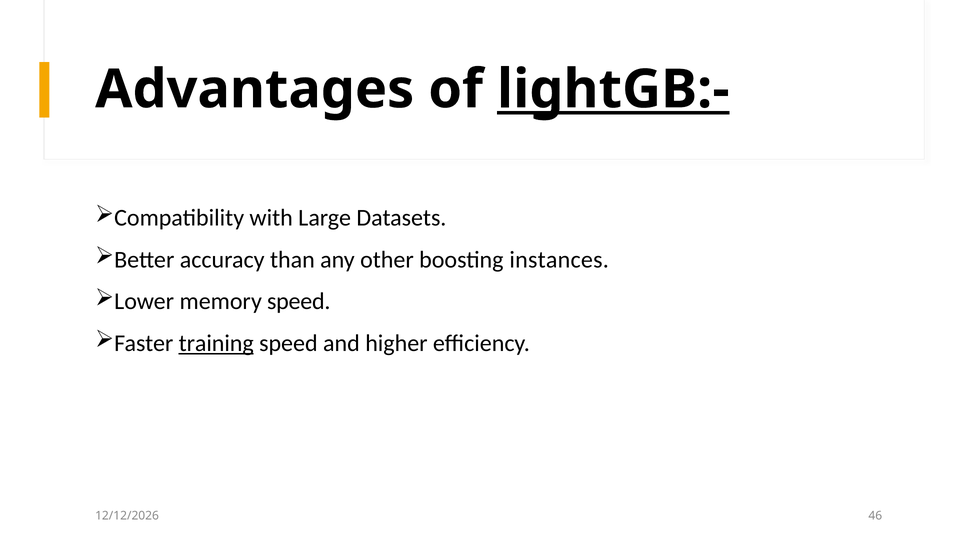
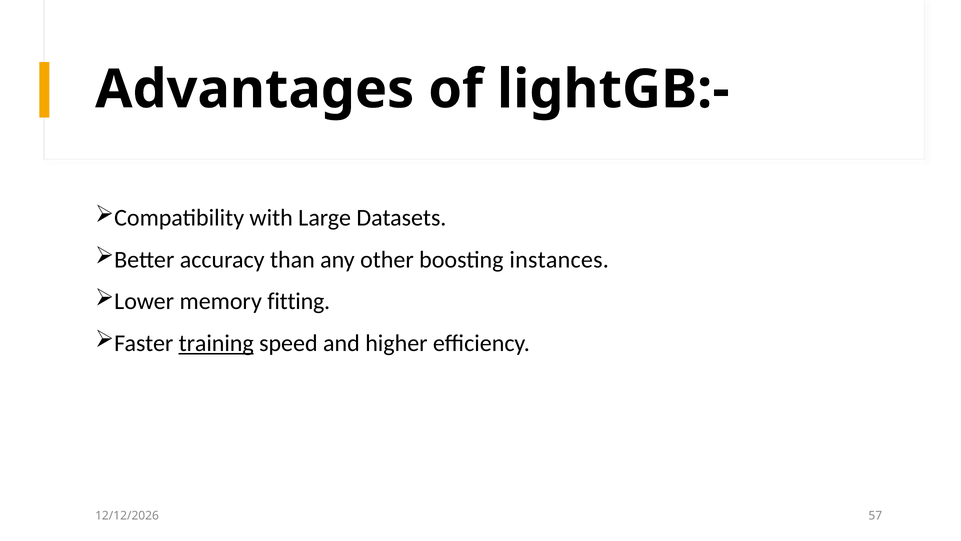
lightGB:- underline: present -> none
memory speed: speed -> fitting
46: 46 -> 57
